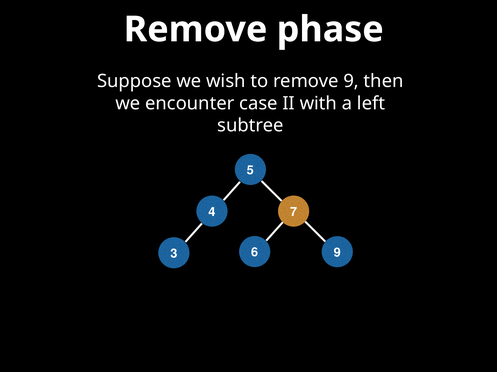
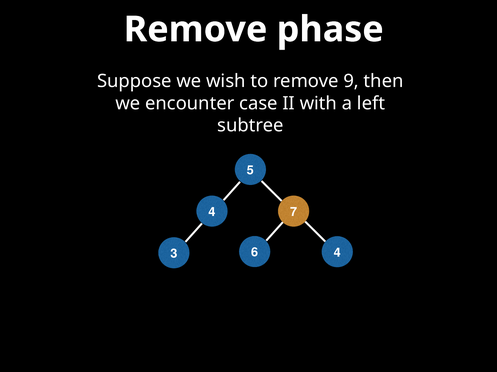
9 at (337, 253): 9 -> 4
